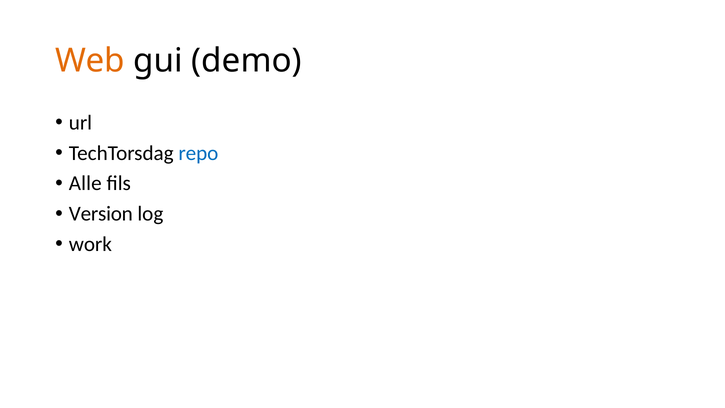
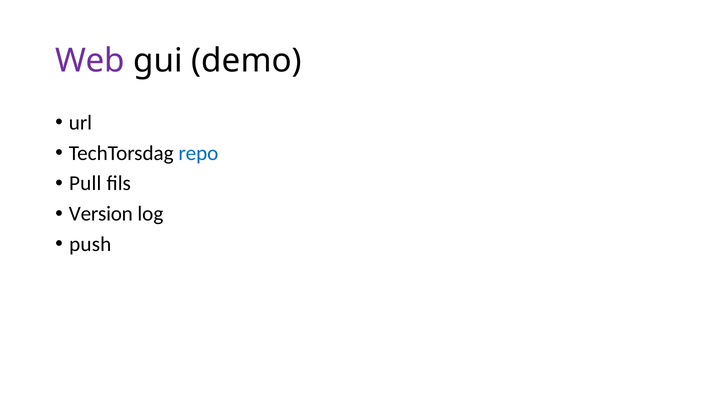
Web colour: orange -> purple
Alle: Alle -> Pull
work: work -> push
